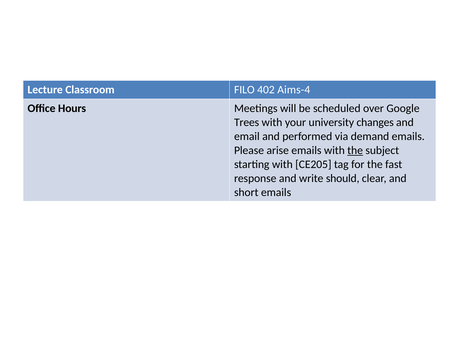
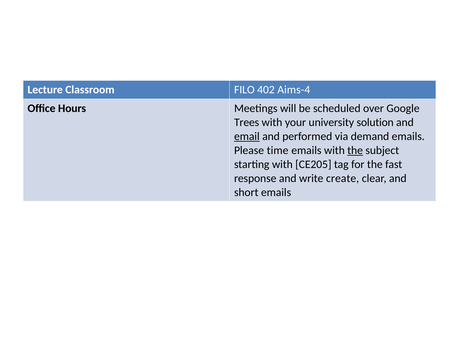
changes: changes -> solution
email underline: none -> present
arise: arise -> time
should: should -> create
